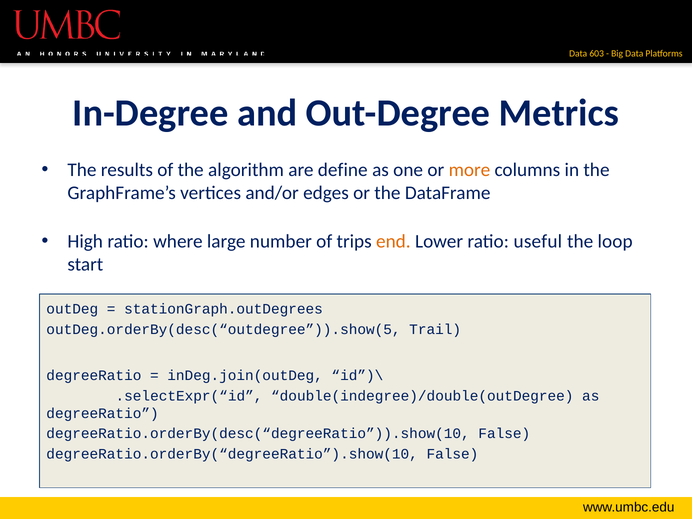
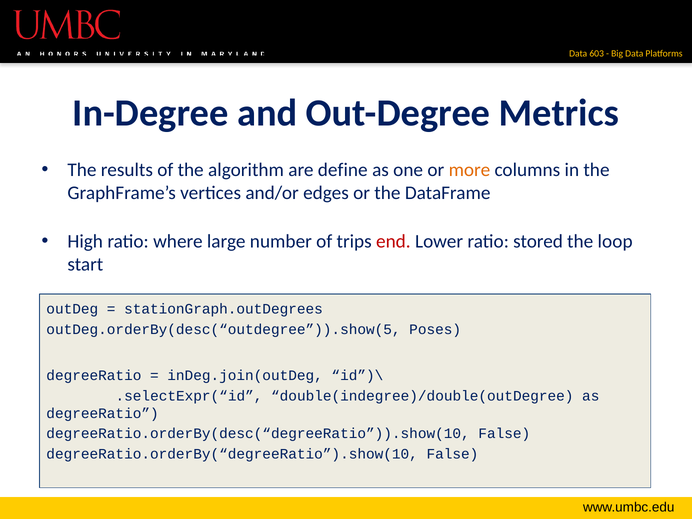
end colour: orange -> red
useful: useful -> stored
Trail: Trail -> Poses
